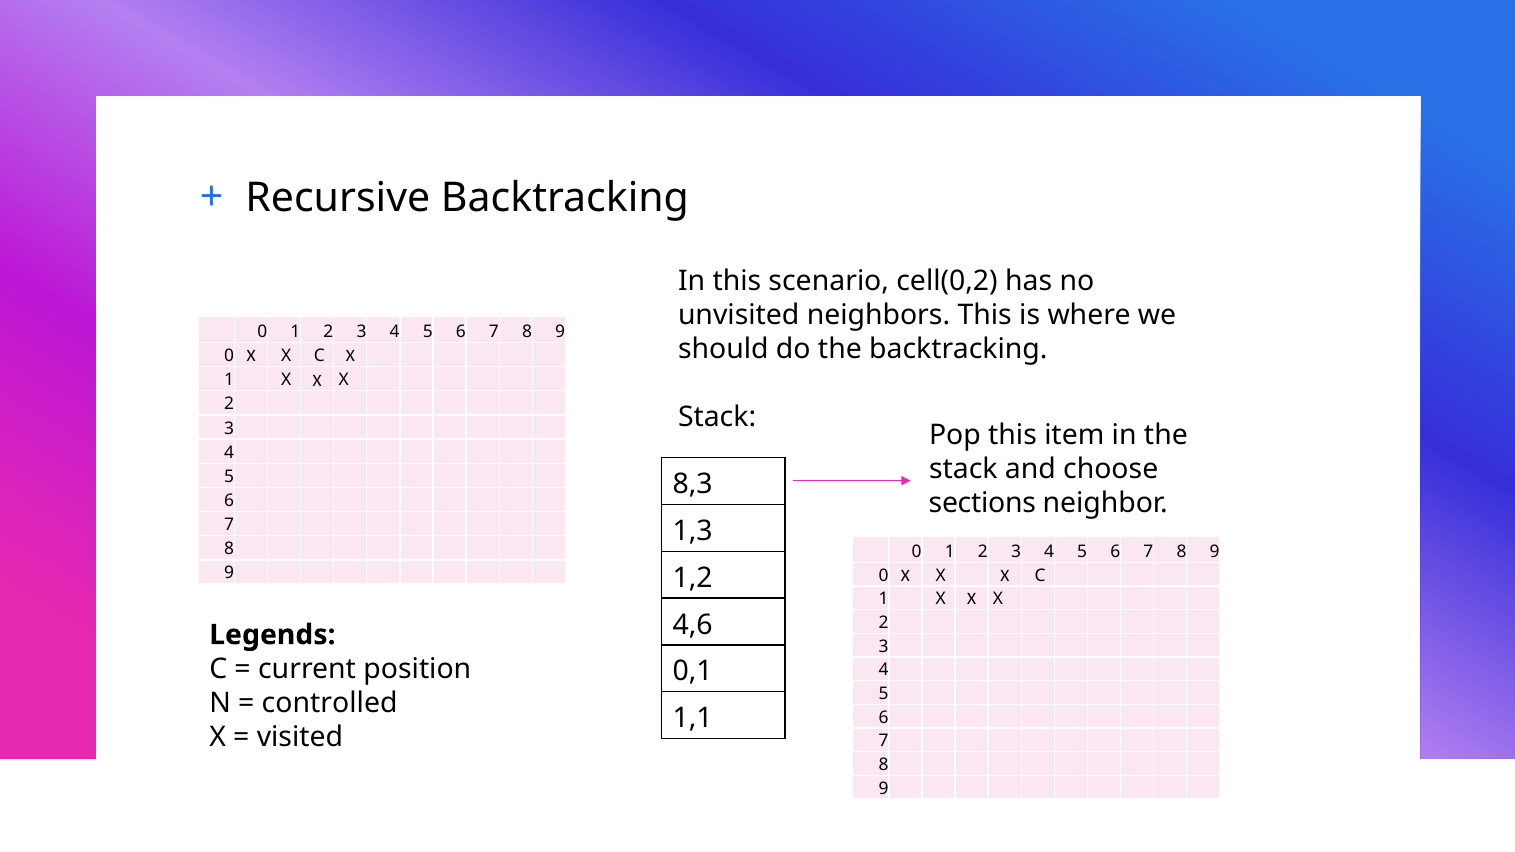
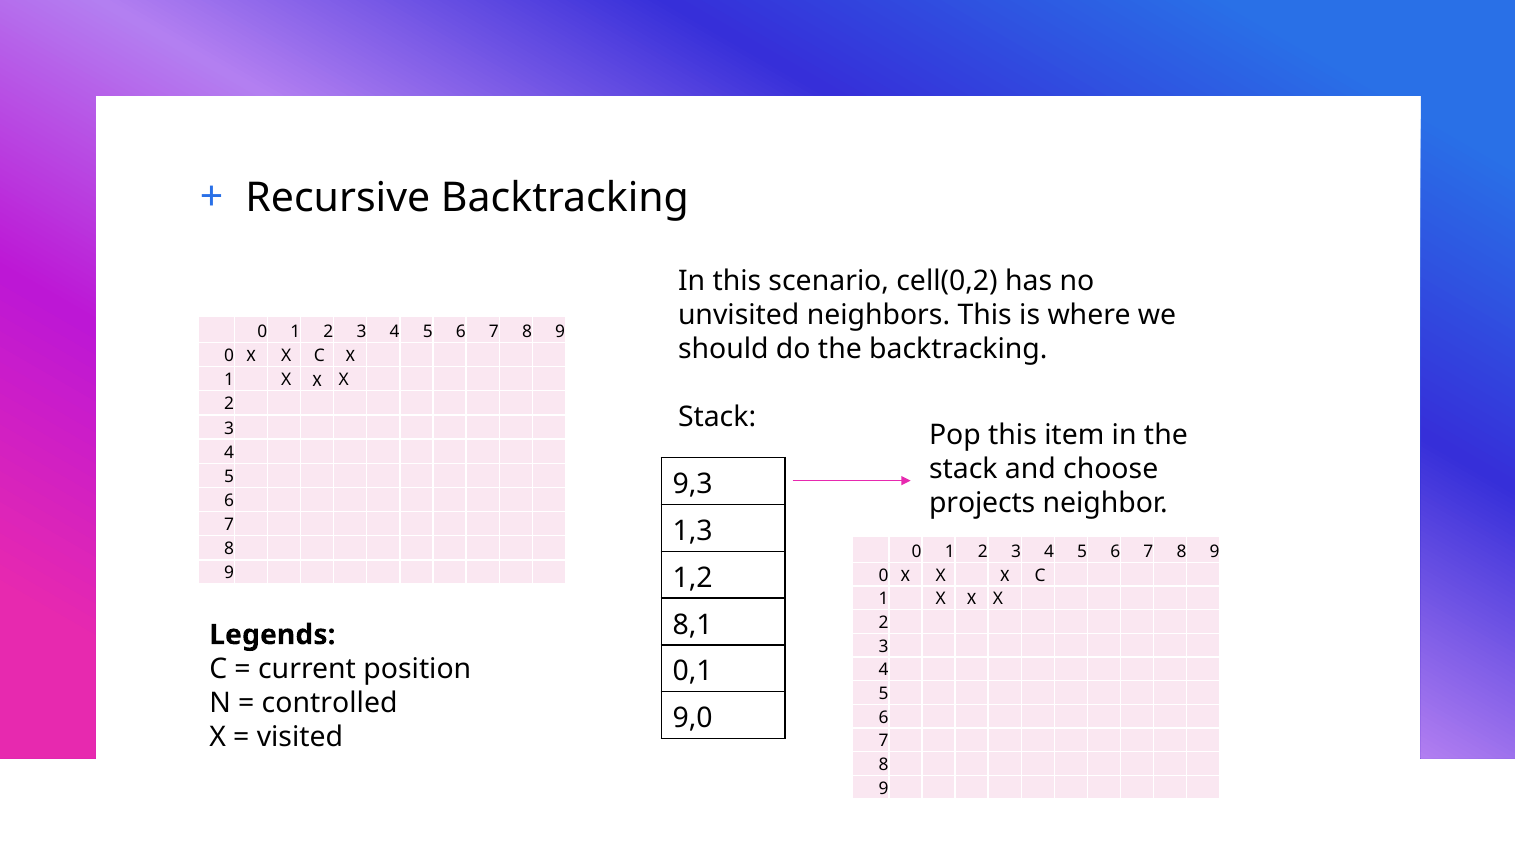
8,3: 8,3 -> 9,3
sections: sections -> projects
4,6: 4,6 -> 8,1
1,1: 1,1 -> 9,0
